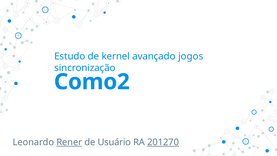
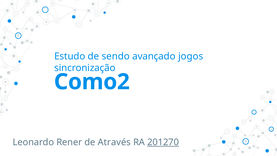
kernel: kernel -> sendo
Rener underline: present -> none
Usuário: Usuário -> Através
